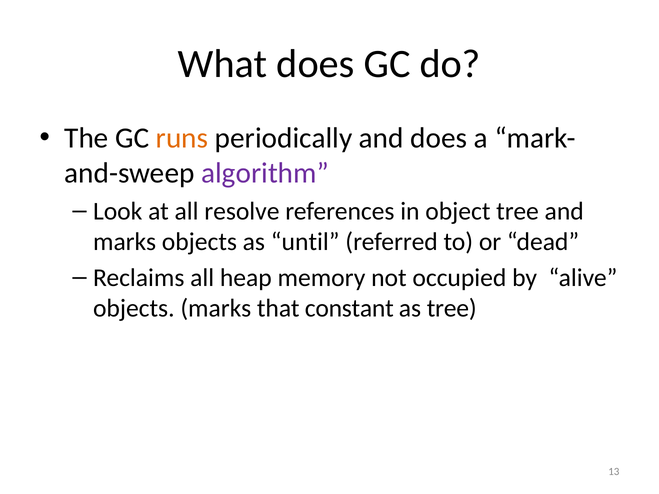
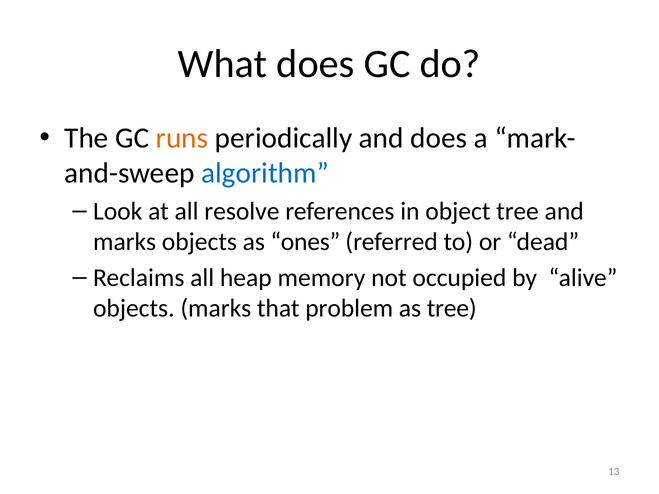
algorithm colour: purple -> blue
until: until -> ones
constant: constant -> problem
